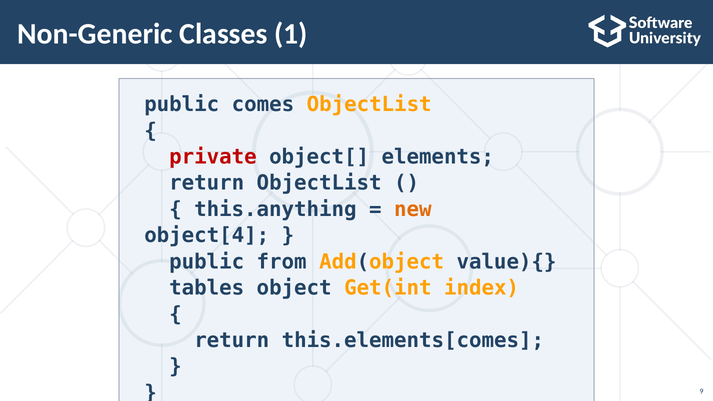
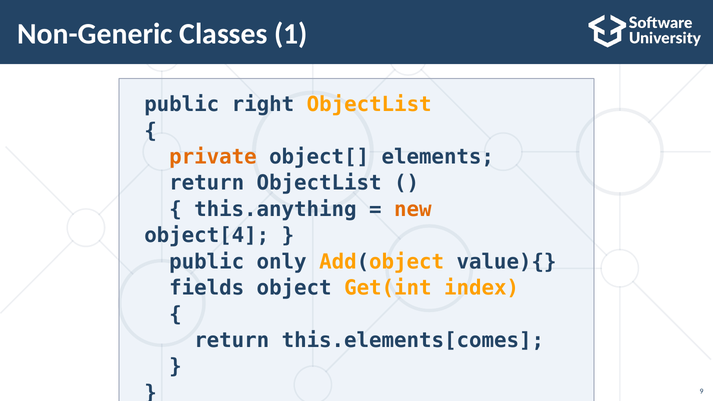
comes: comes -> right
private colour: red -> orange
from: from -> only
tables: tables -> fields
